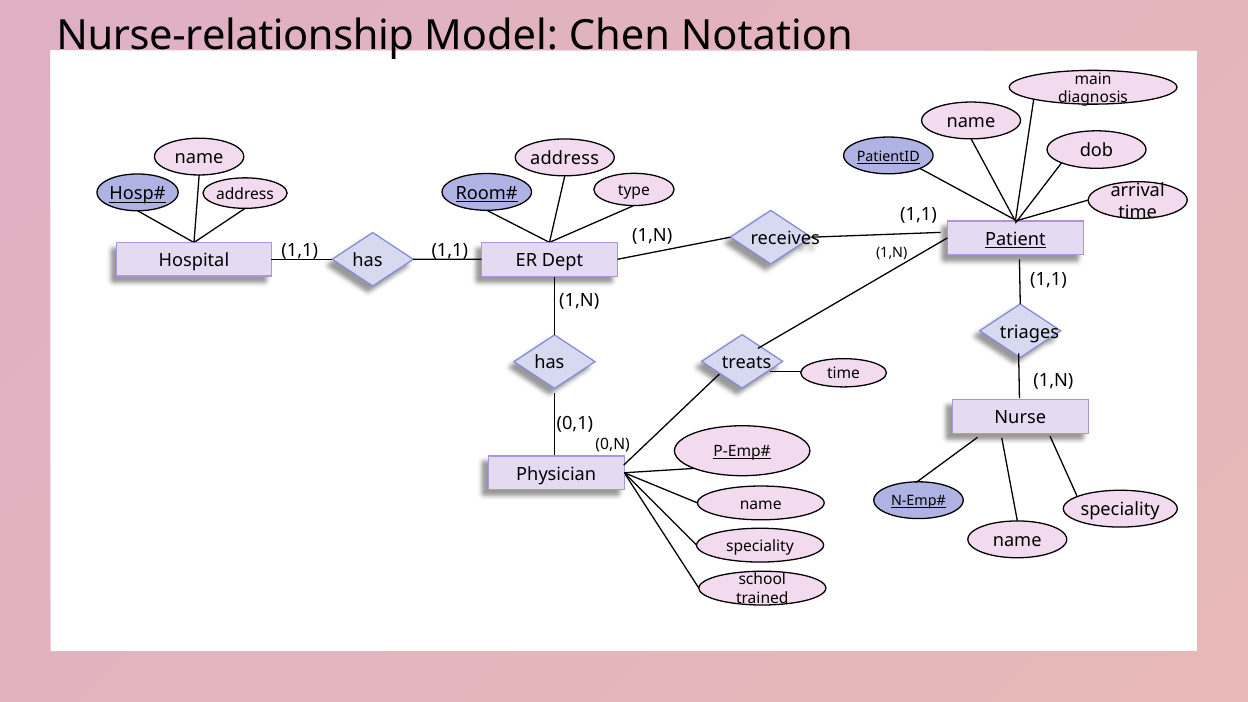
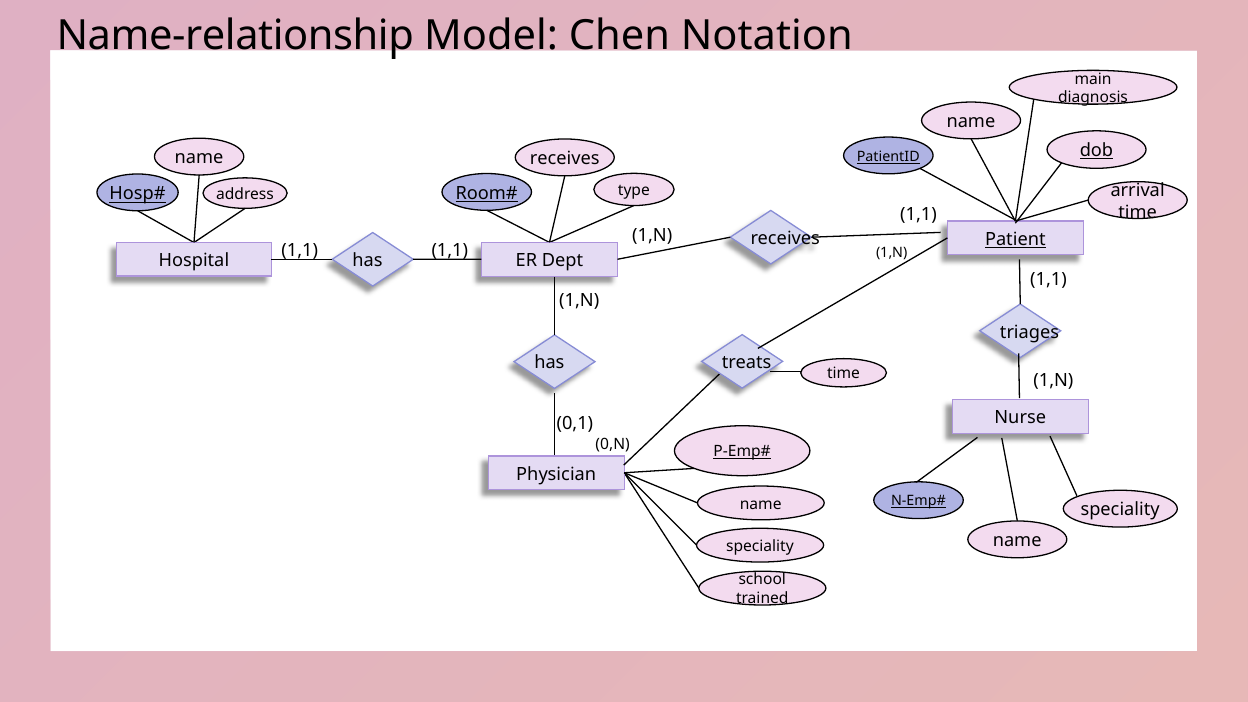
Nurse-relationship: Nurse-relationship -> Name-relationship
dob underline: none -> present
name address: address -> receives
